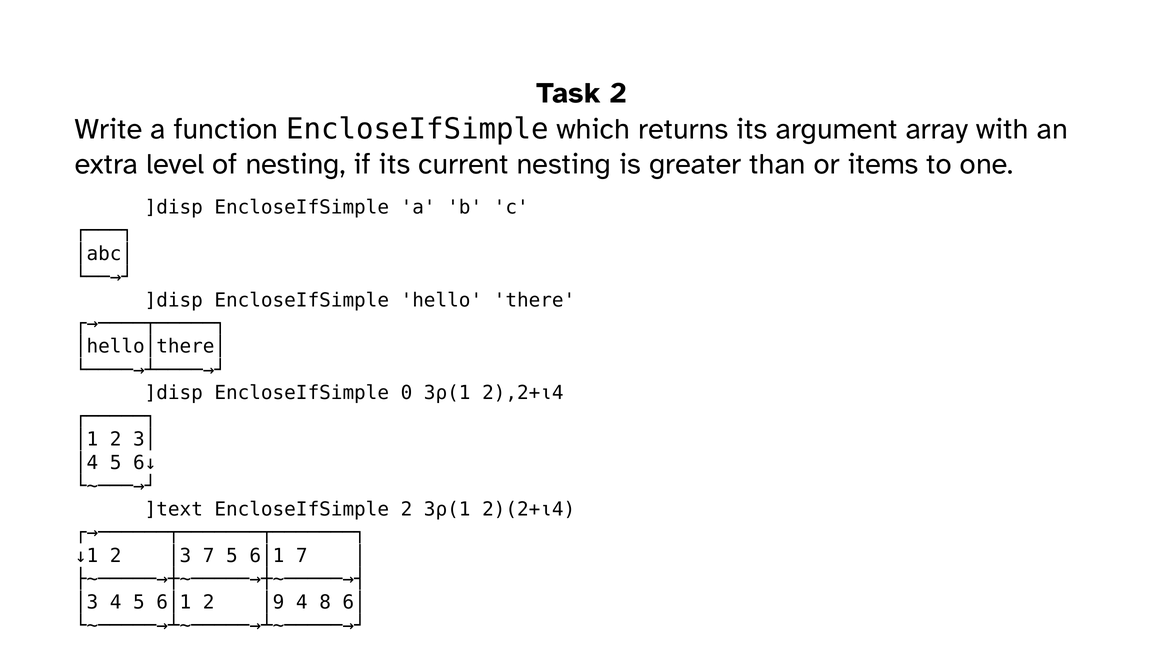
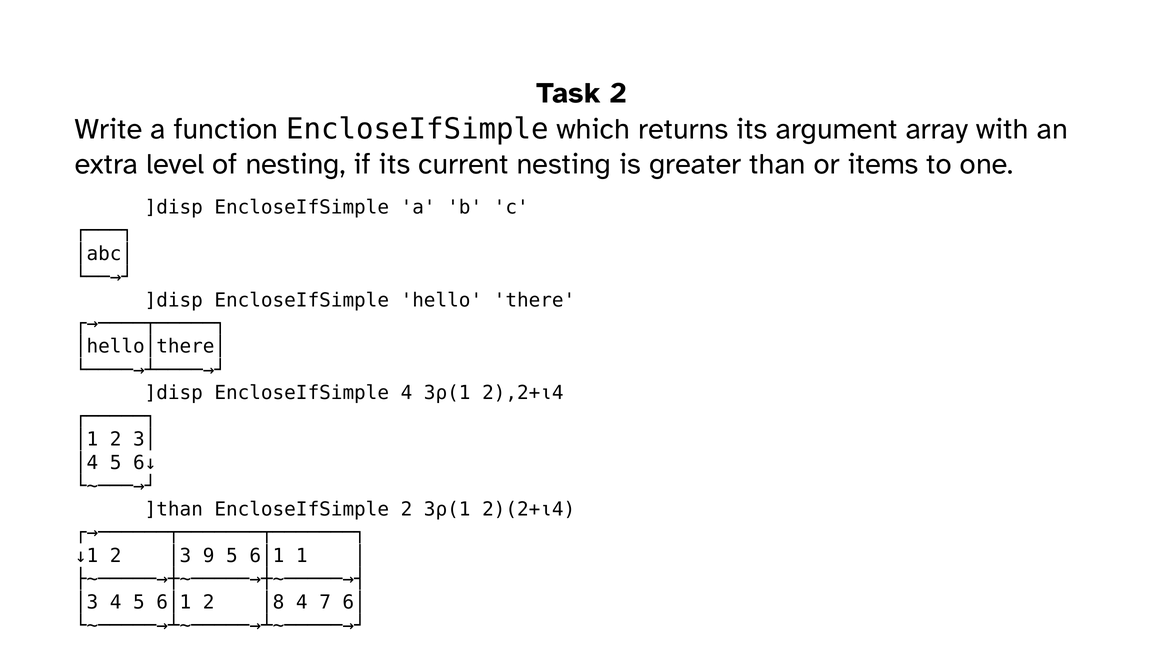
EncloseIfSimple 0: 0 -> 4
]text: ]text -> ]than
│3 7: 7 -> 9
6│1 7: 7 -> 1
│9: │9 -> │8
8: 8 -> 7
